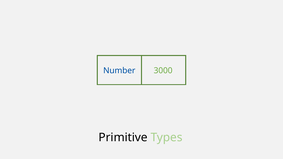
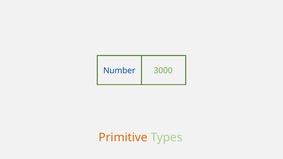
Primitive colour: black -> orange
